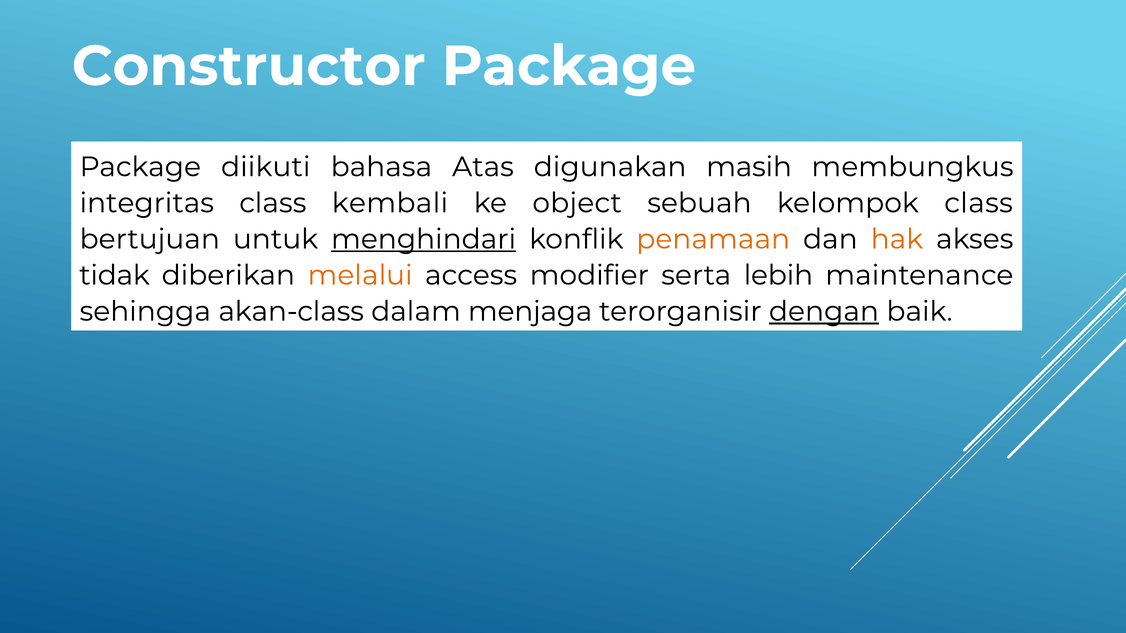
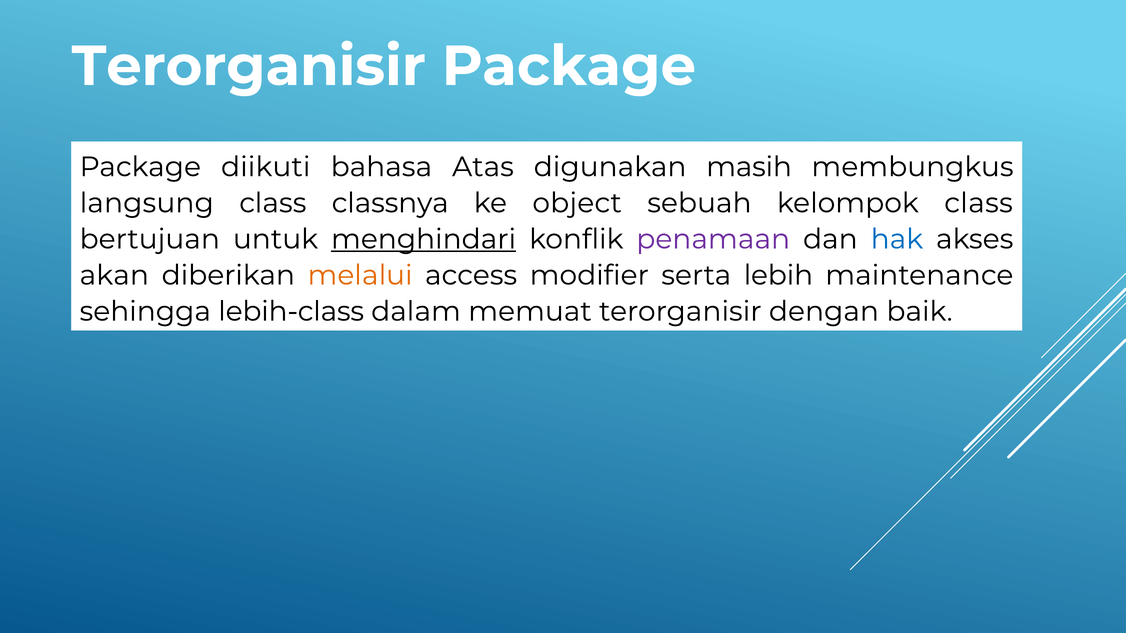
Constructor at (249, 66): Constructor -> Terorganisir
integritas: integritas -> langsung
kembali: kembali -> classnya
penamaan colour: orange -> purple
hak colour: orange -> blue
tidak: tidak -> akan
akan-class: akan-class -> lebih-class
menjaga: menjaga -> memuat
dengan underline: present -> none
